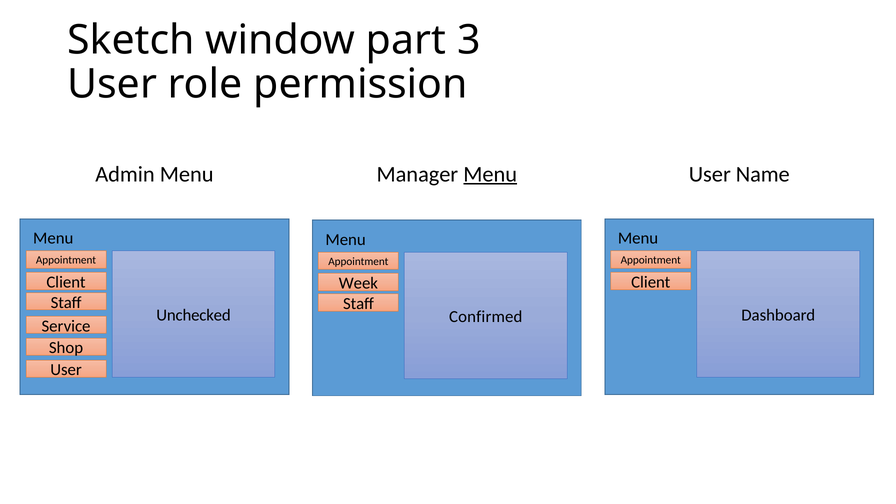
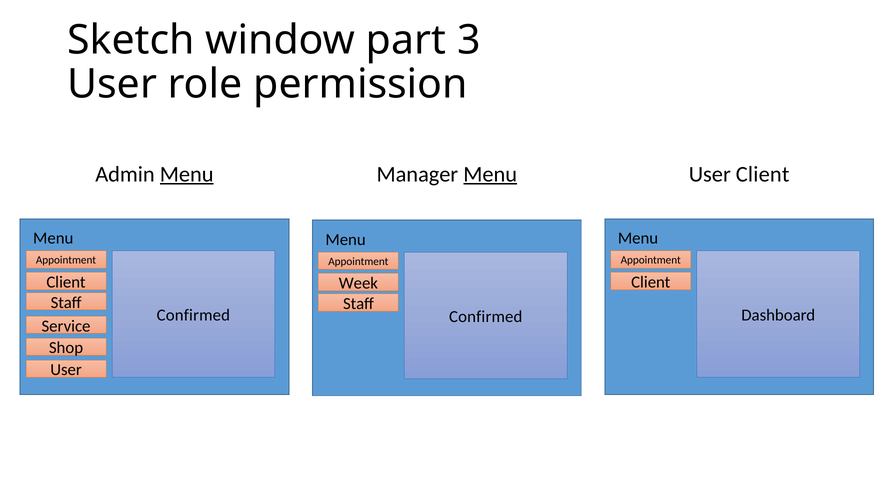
Menu at (187, 174) underline: none -> present
User Name: Name -> Client
Unchecked at (194, 315): Unchecked -> Confirmed
